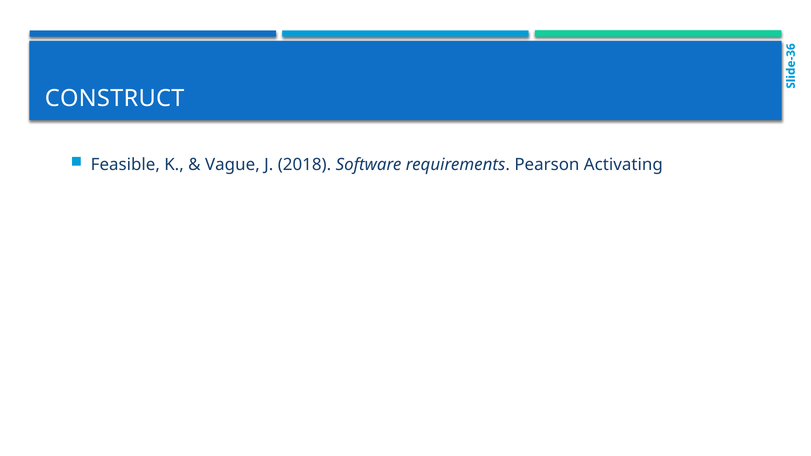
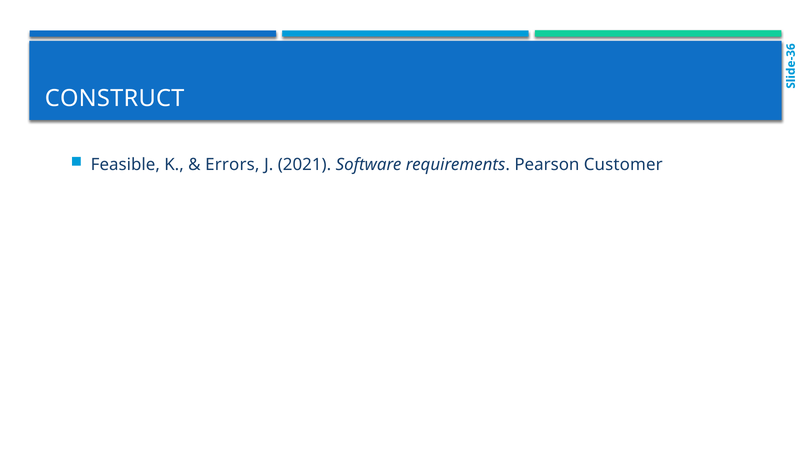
Vague: Vague -> Errors
2018: 2018 -> 2021
Activating: Activating -> Customer
